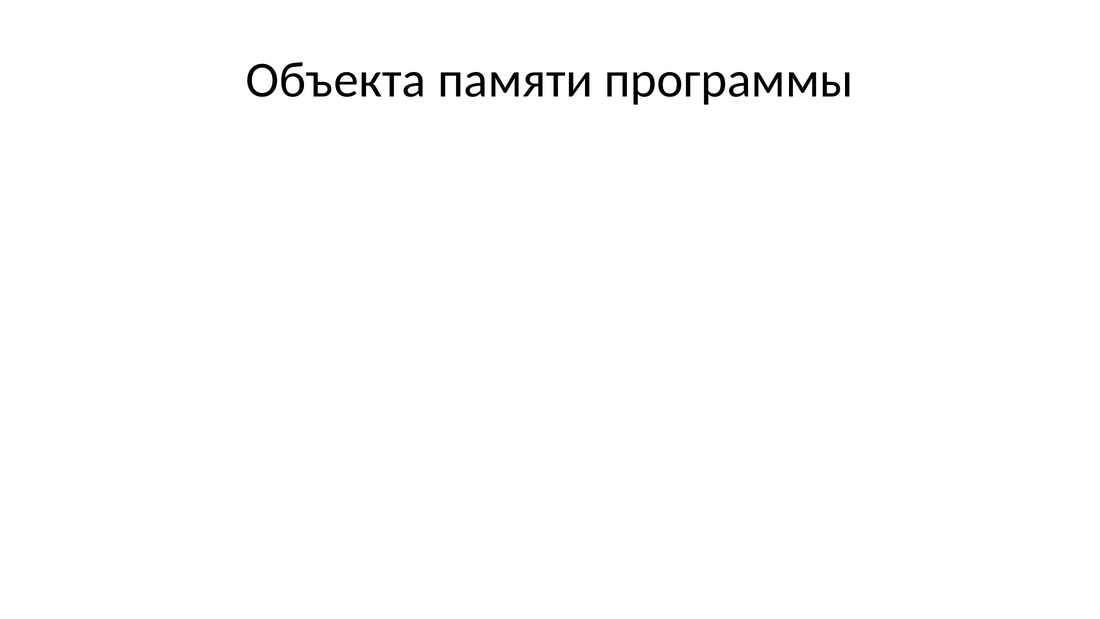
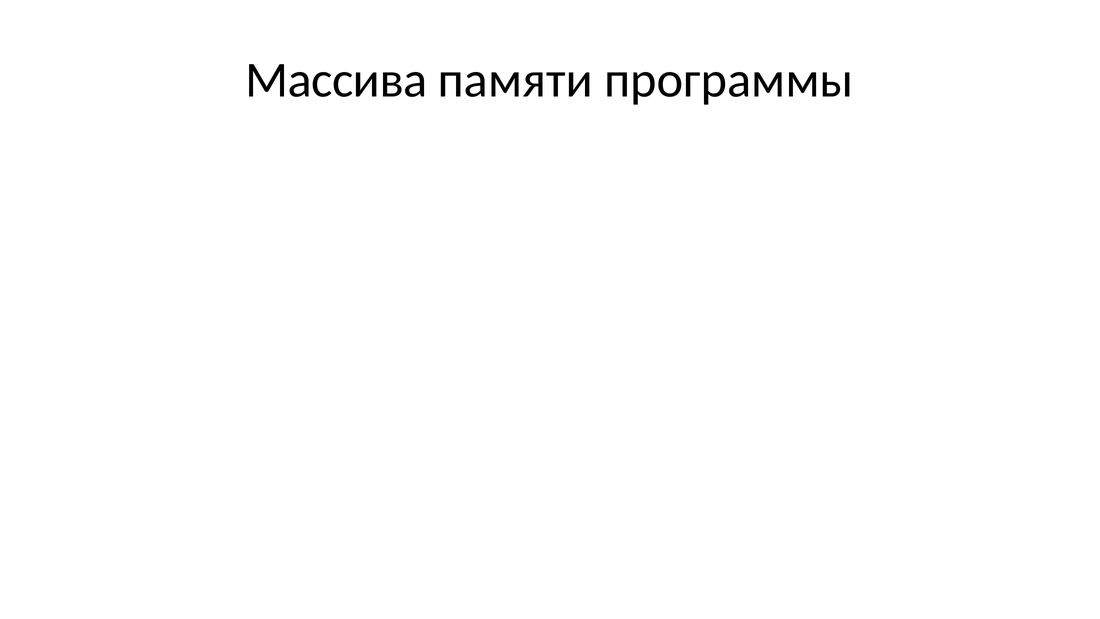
Объекта: Объекта -> Массива
